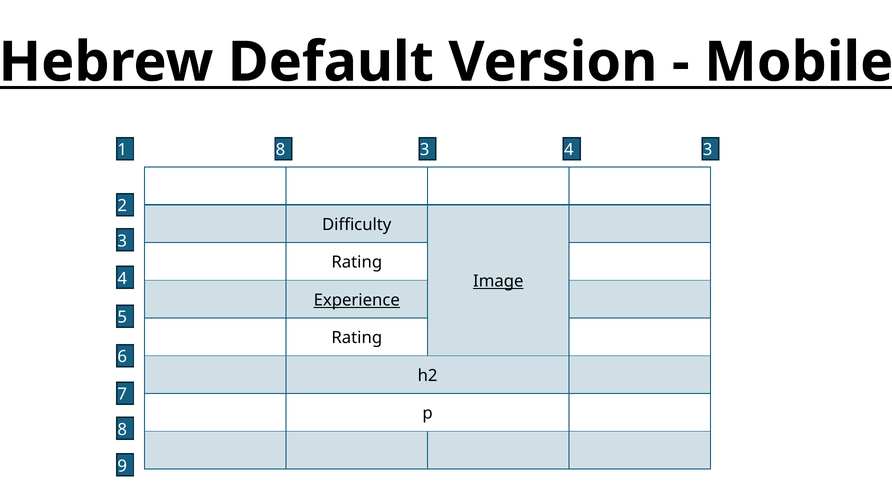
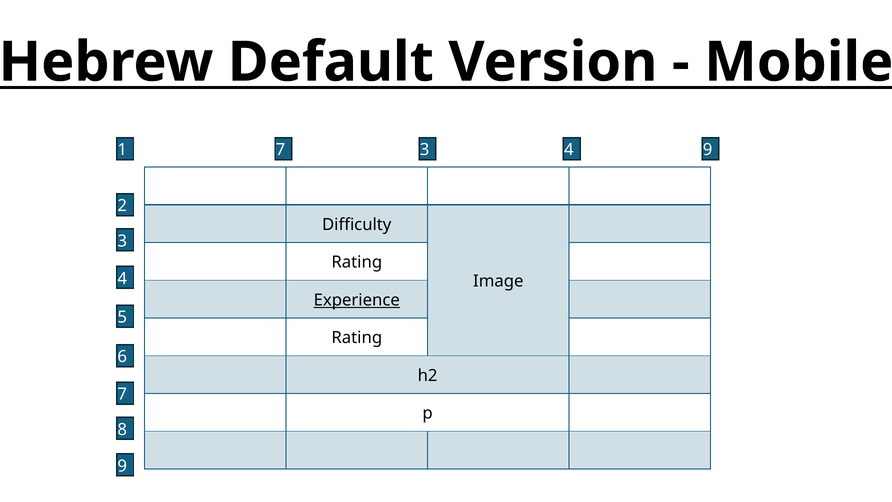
1 8: 8 -> 7
4 3: 3 -> 9
Image underline: present -> none
